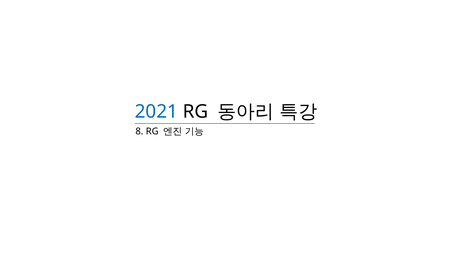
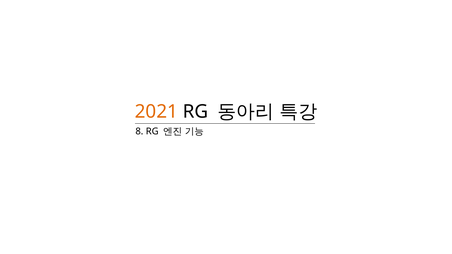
2021 colour: blue -> orange
